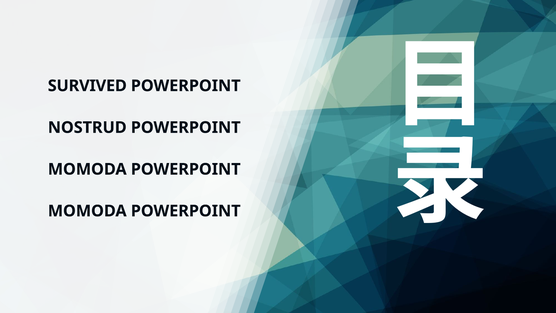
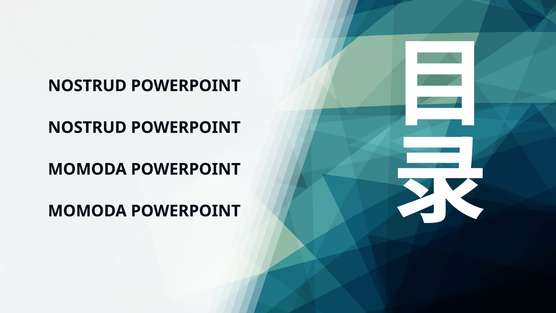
SURVIVED at (87, 86): SURVIVED -> NOSTRUD
